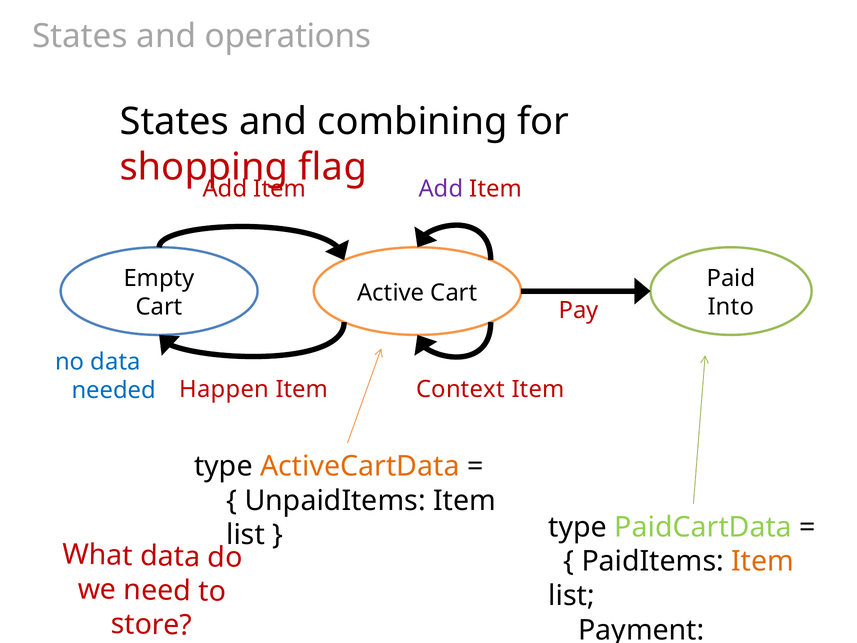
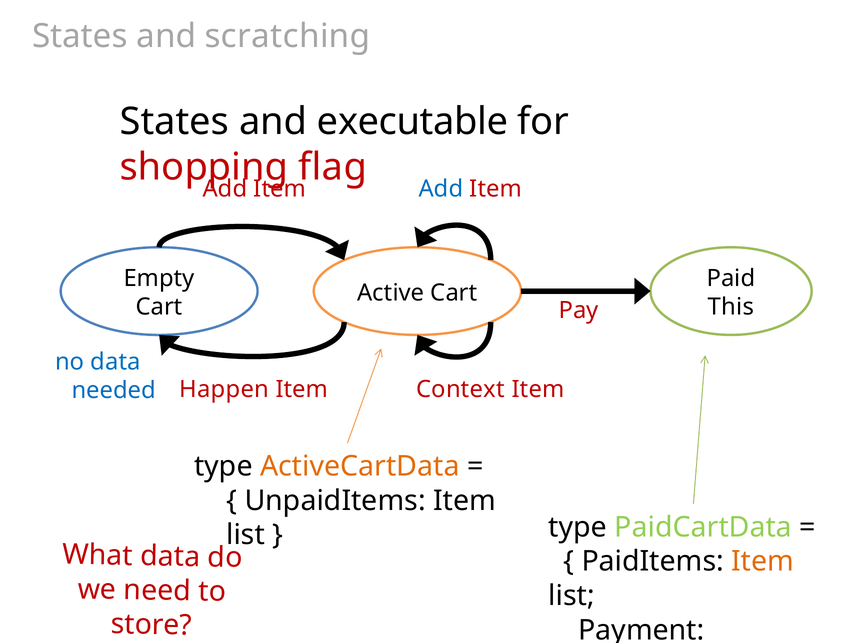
operations: operations -> scratching
combining: combining -> executable
Add at (441, 189) colour: purple -> blue
Into: Into -> This
